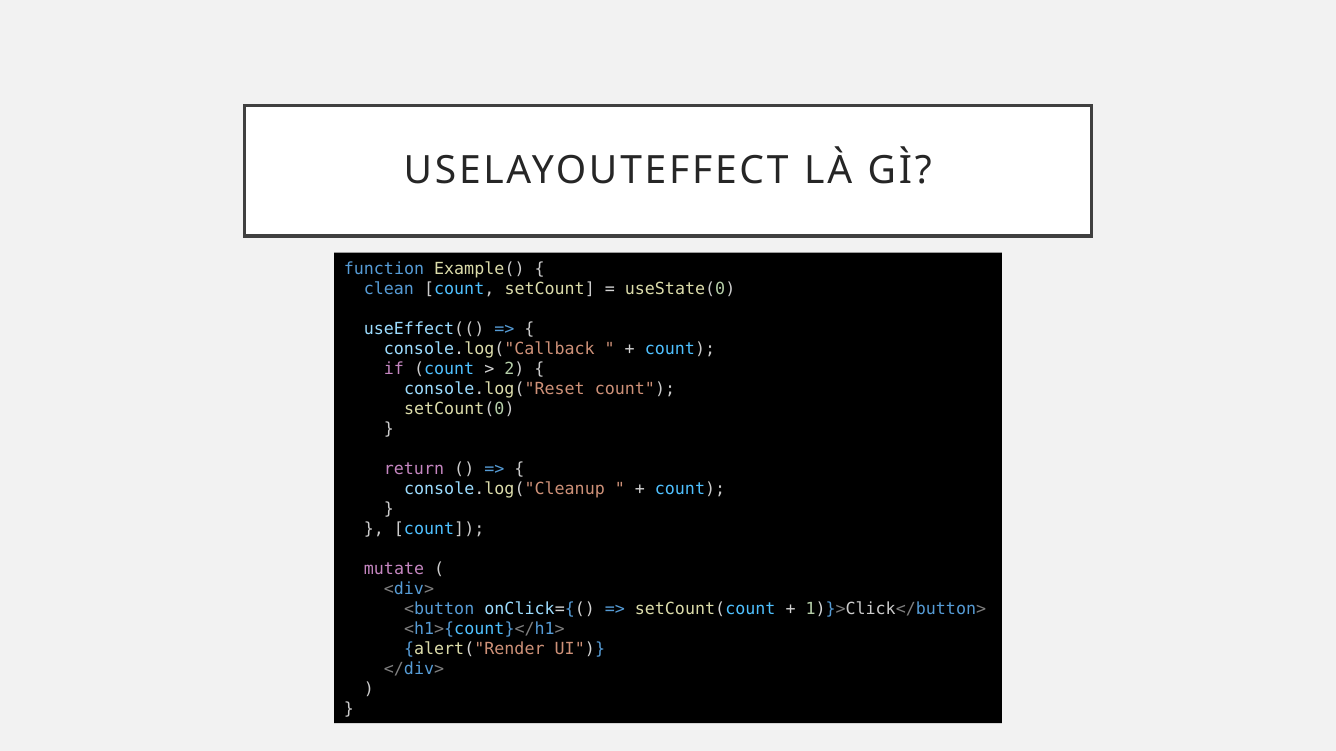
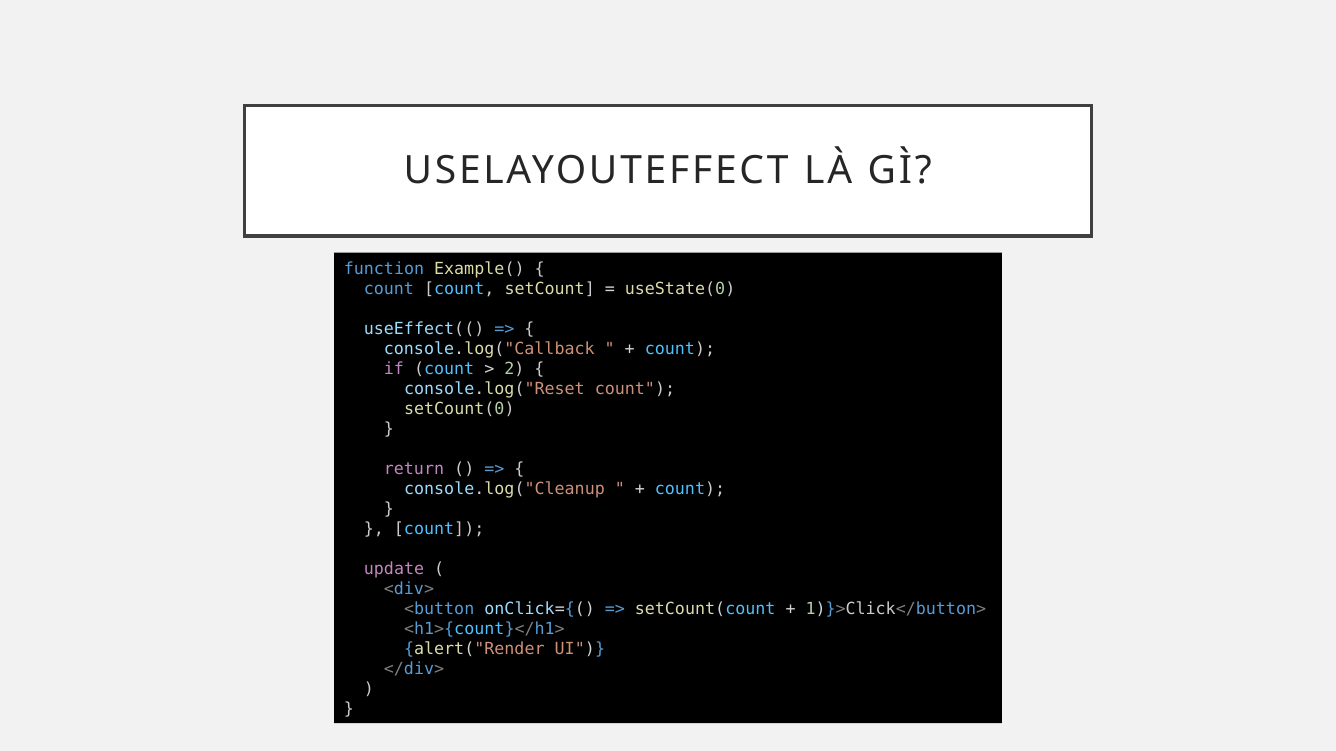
clean at (389, 289): clean -> count
mutate: mutate -> update
